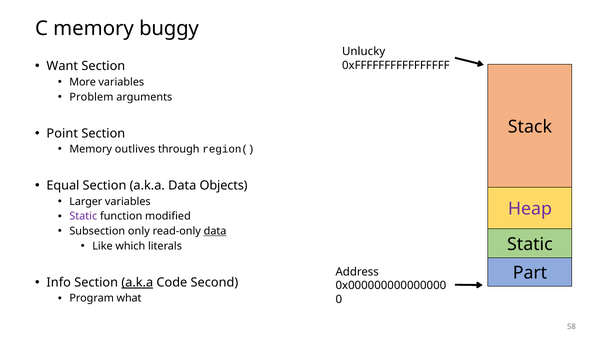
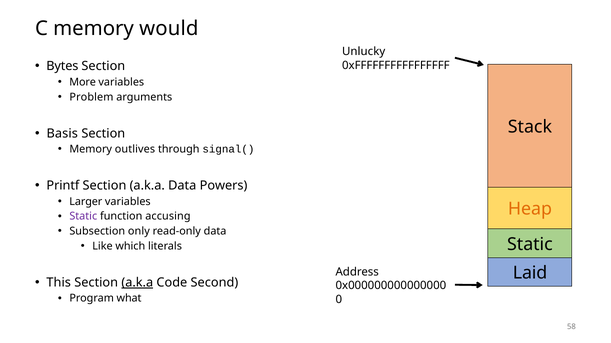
buggy: buggy -> would
Want: Want -> Bytes
Point: Point -> Basis
region(: region( -> signal(
Equal: Equal -> Printf
Objects: Objects -> Powers
Heap colour: purple -> orange
modified: modified -> accusing
data at (215, 232) underline: present -> none
Part: Part -> Laid
Info: Info -> This
